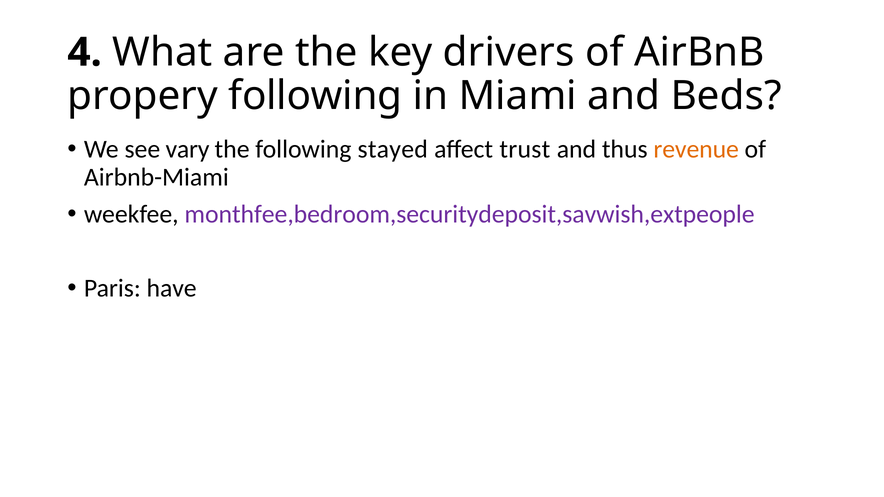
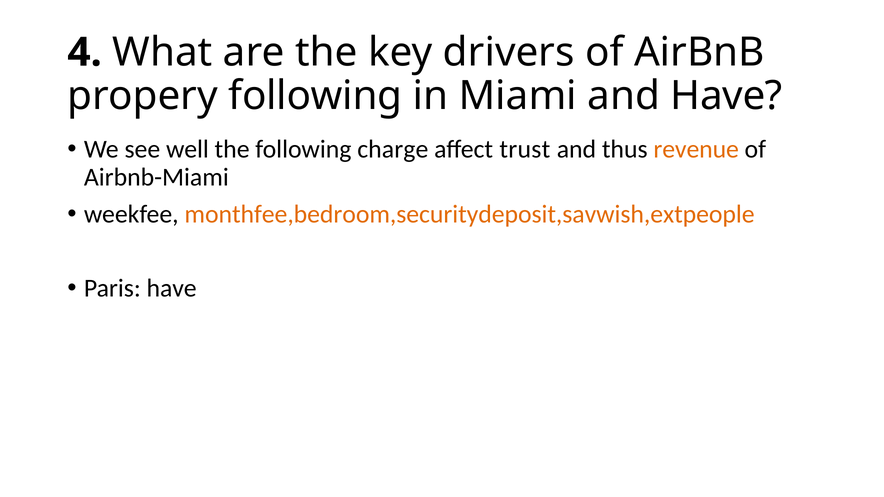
and Beds: Beds -> Have
vary: vary -> well
stayed: stayed -> charge
monthfee,bedroom,securitydeposit,savwish,extpeople colour: purple -> orange
